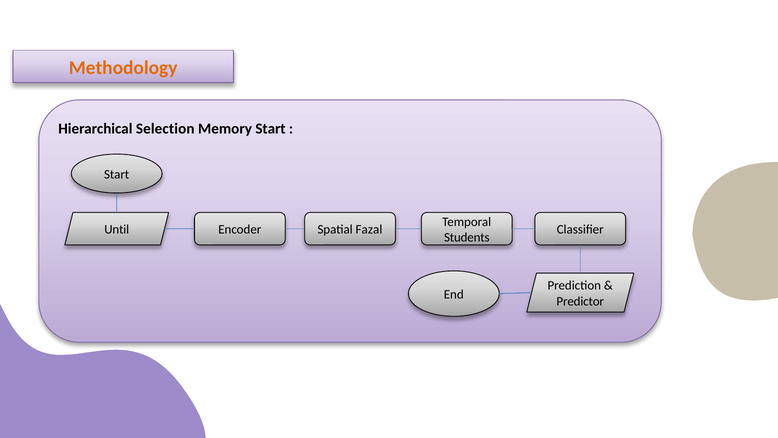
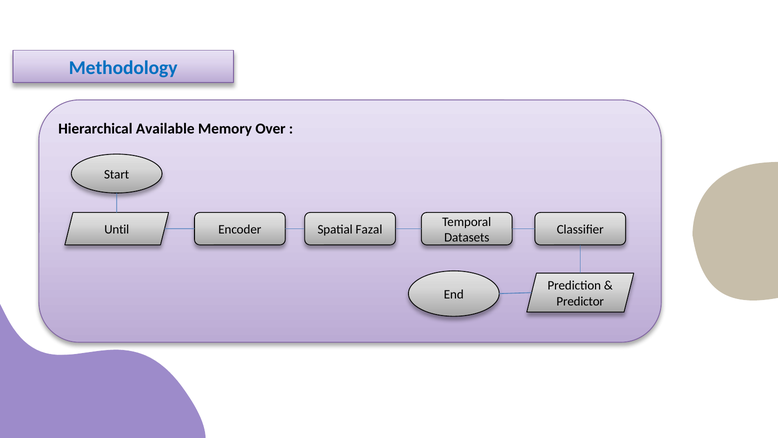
Methodology colour: orange -> blue
Selection: Selection -> Available
Memory Start: Start -> Over
Students: Students -> Datasets
